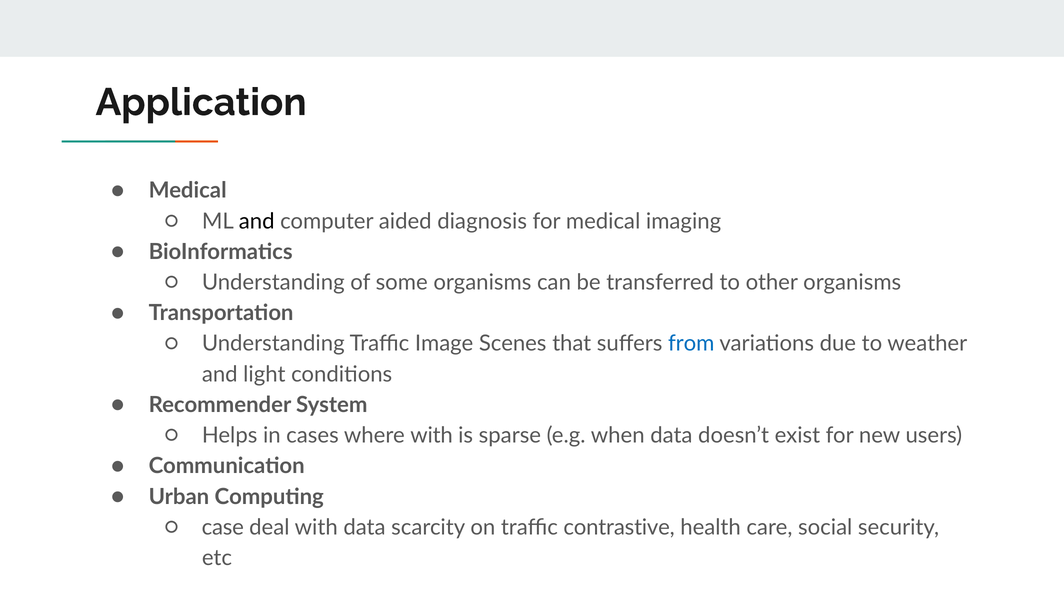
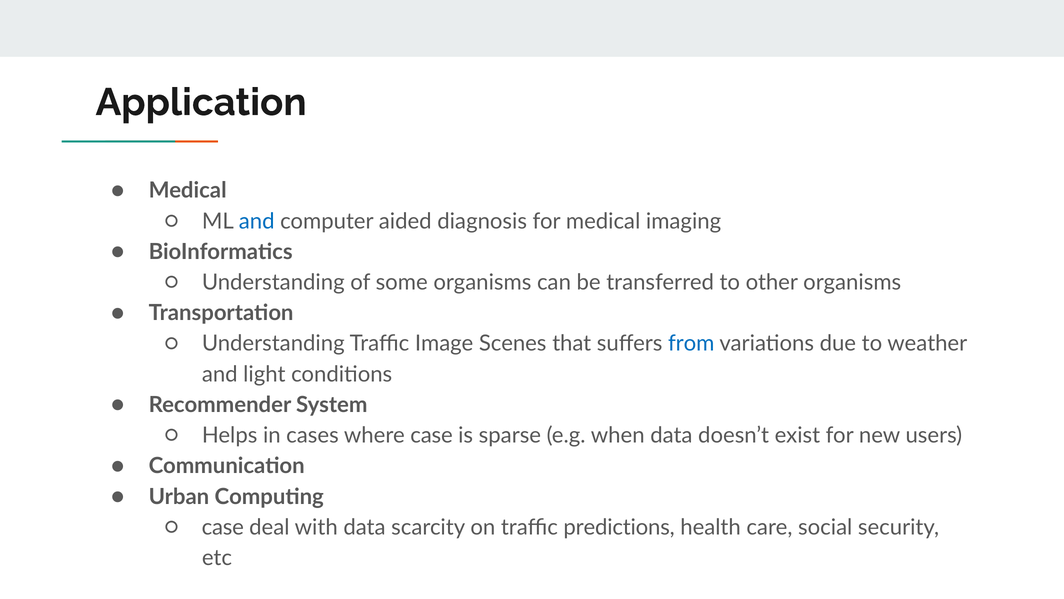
and at (257, 221) colour: black -> blue
where with: with -> case
contrastive: contrastive -> predictions
